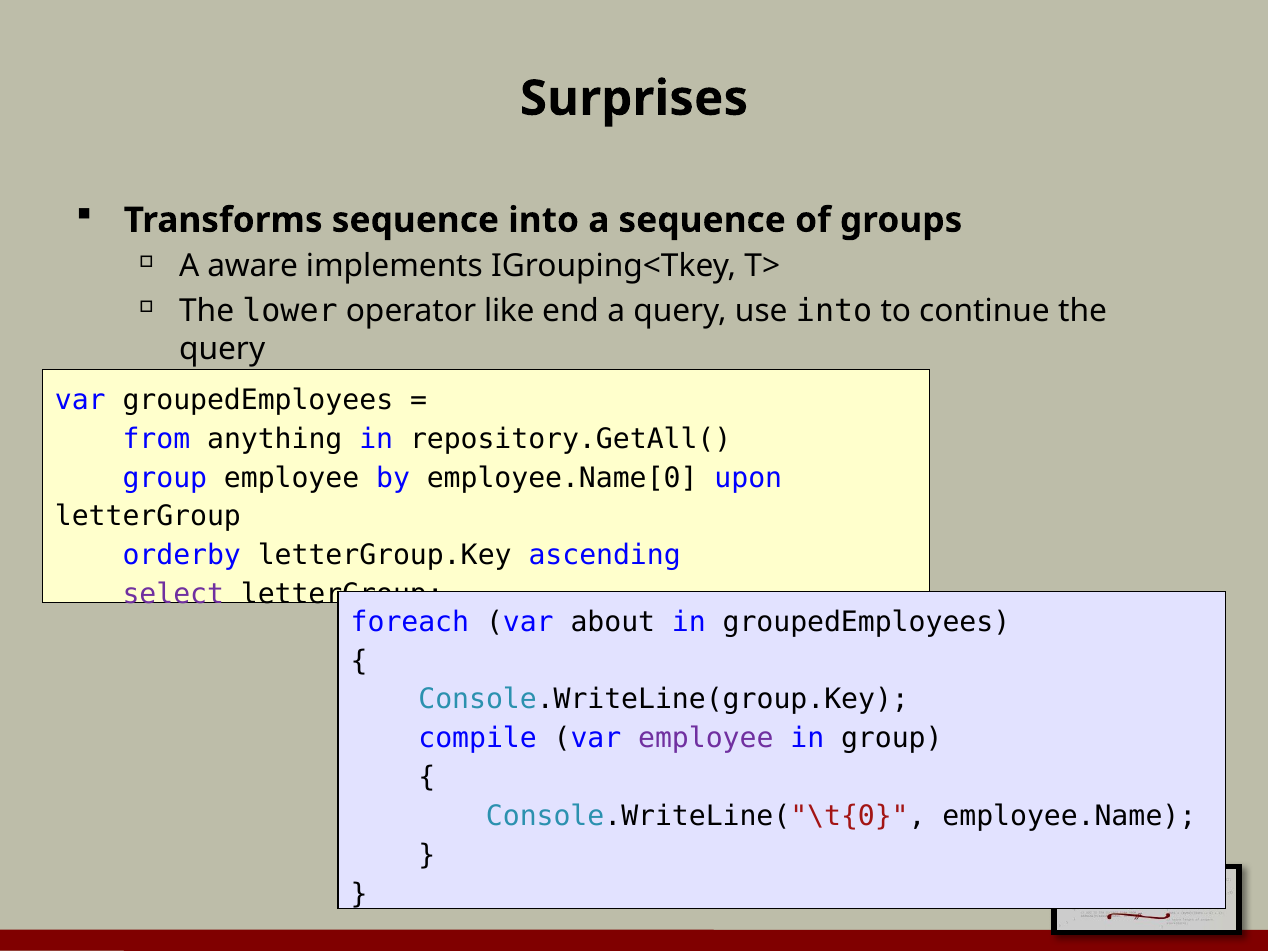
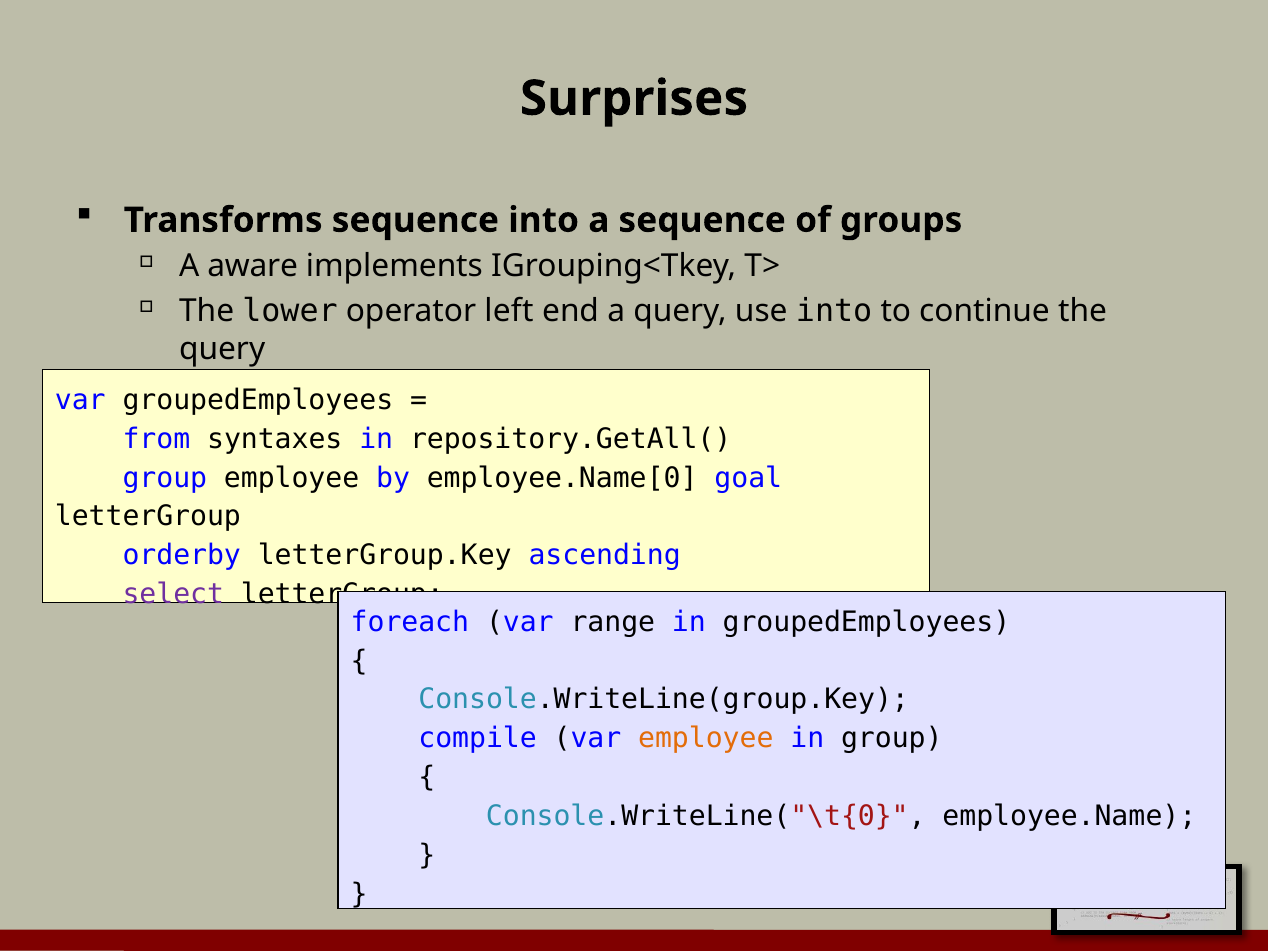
like: like -> left
anything: anything -> syntaxes
upon: upon -> goal
about: about -> range
employee at (706, 738) colour: purple -> orange
